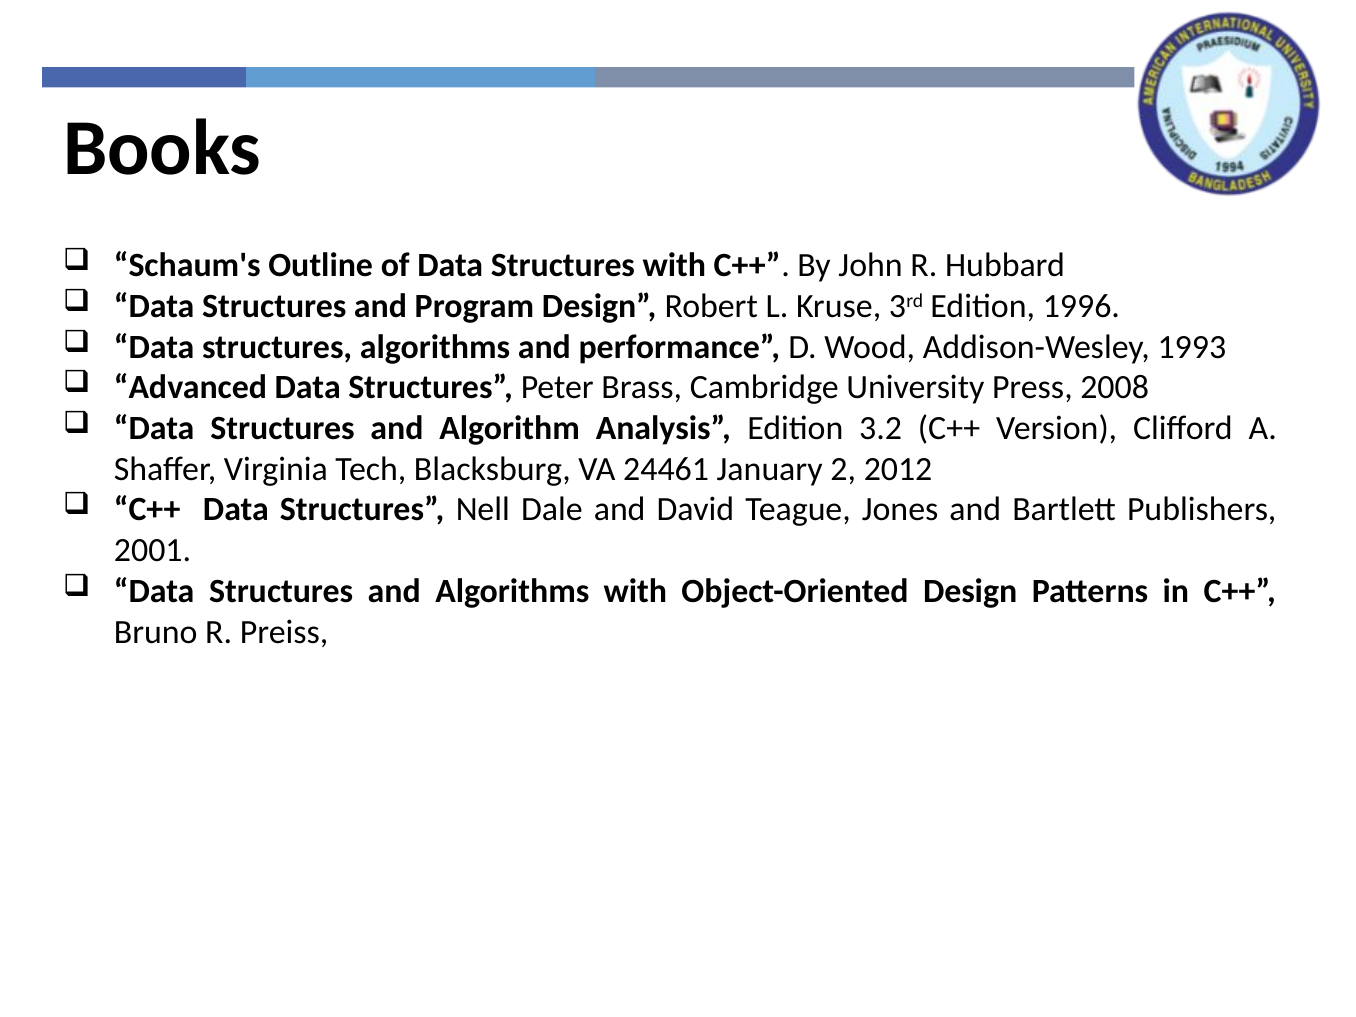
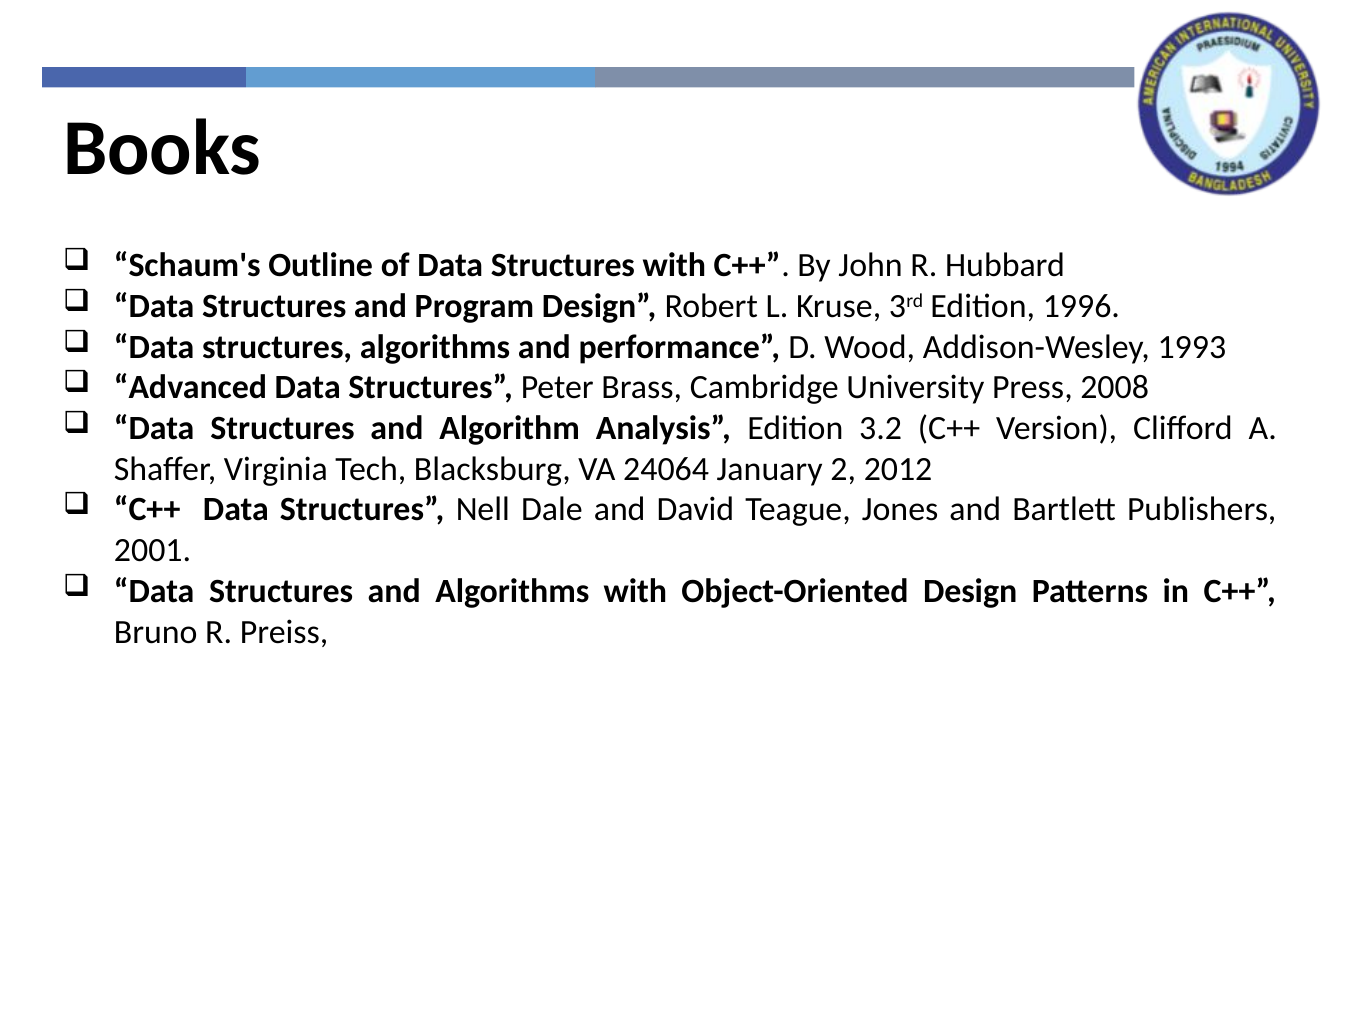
24461: 24461 -> 24064
